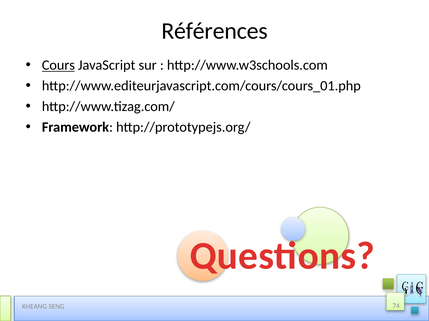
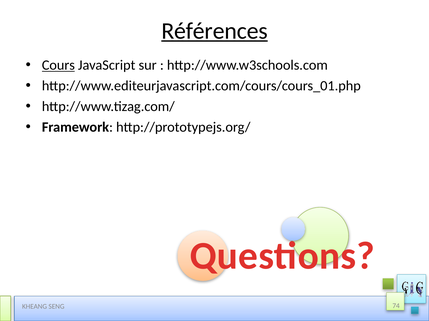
Références underline: none -> present
